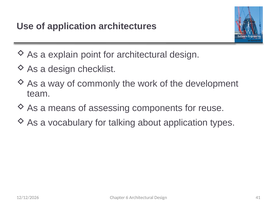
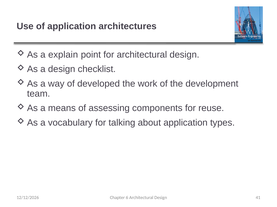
commonly: commonly -> developed
